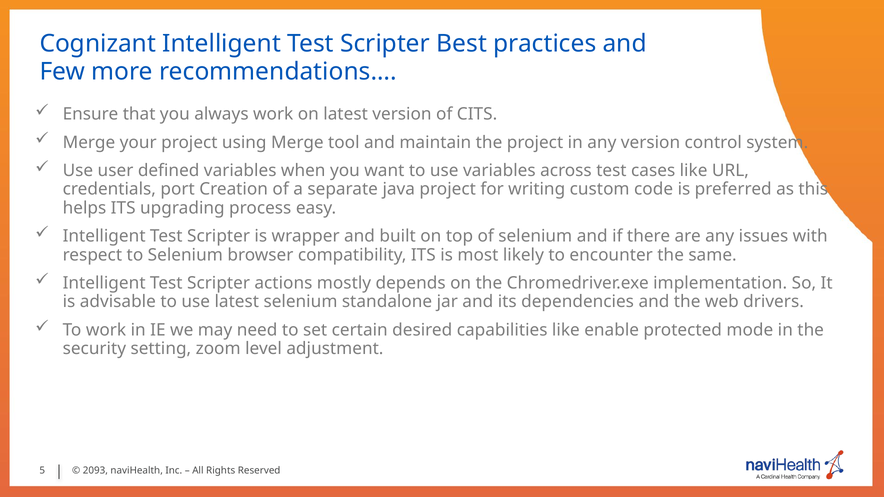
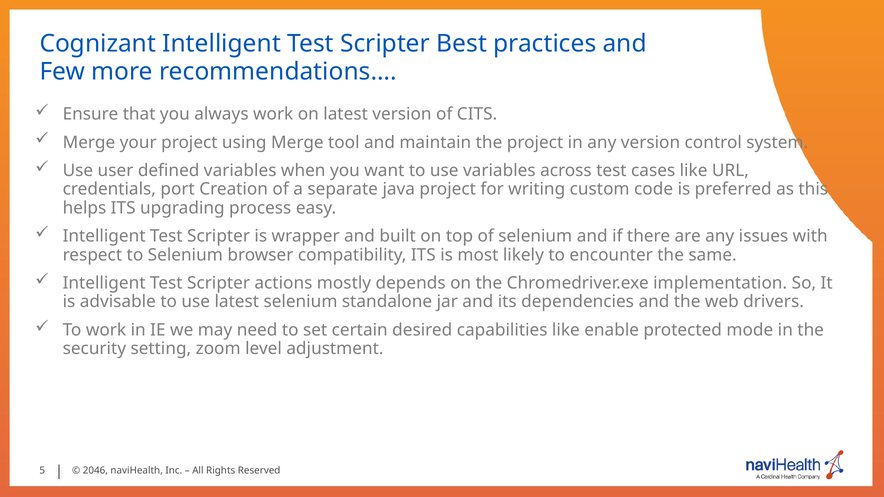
2093: 2093 -> 2046
